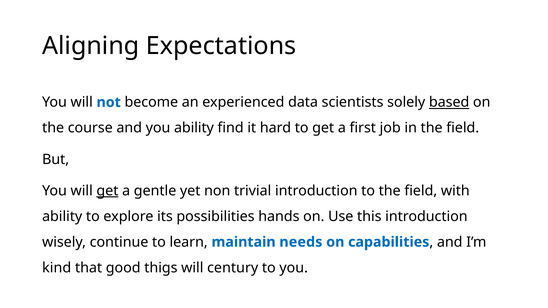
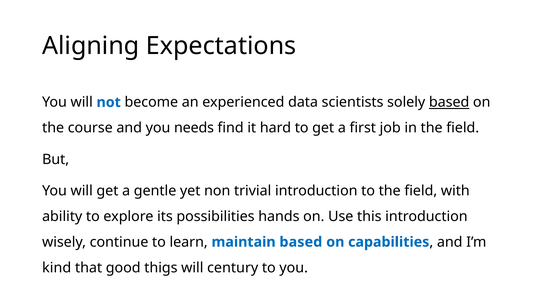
you ability: ability -> needs
get at (107, 191) underline: present -> none
maintain needs: needs -> based
